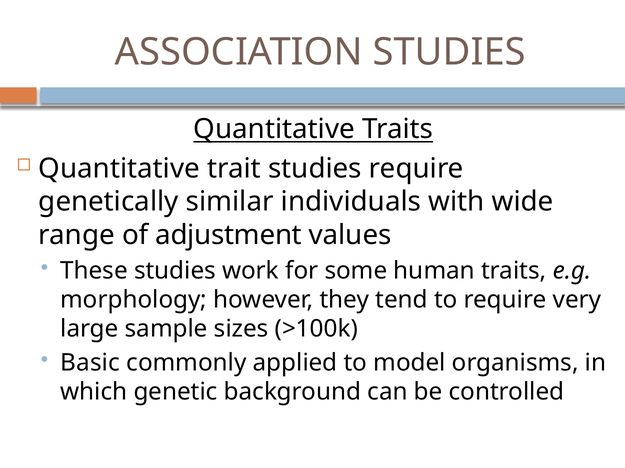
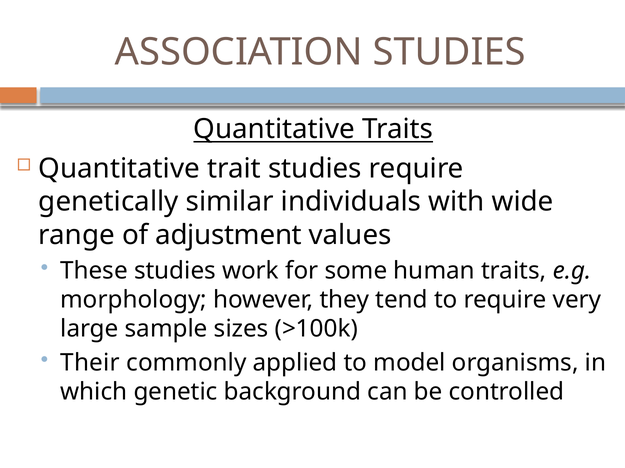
Basic: Basic -> Their
